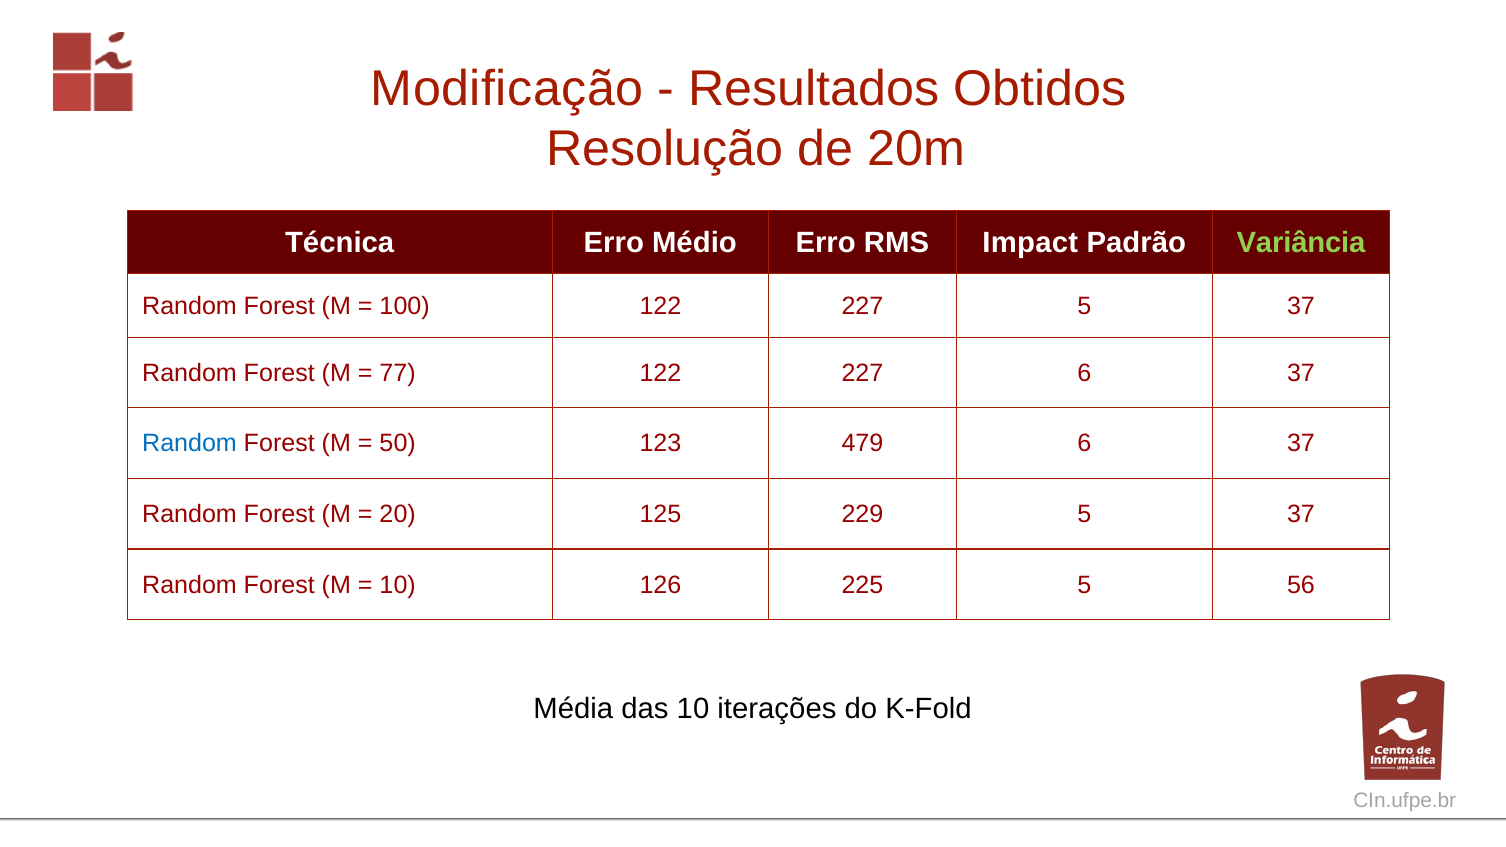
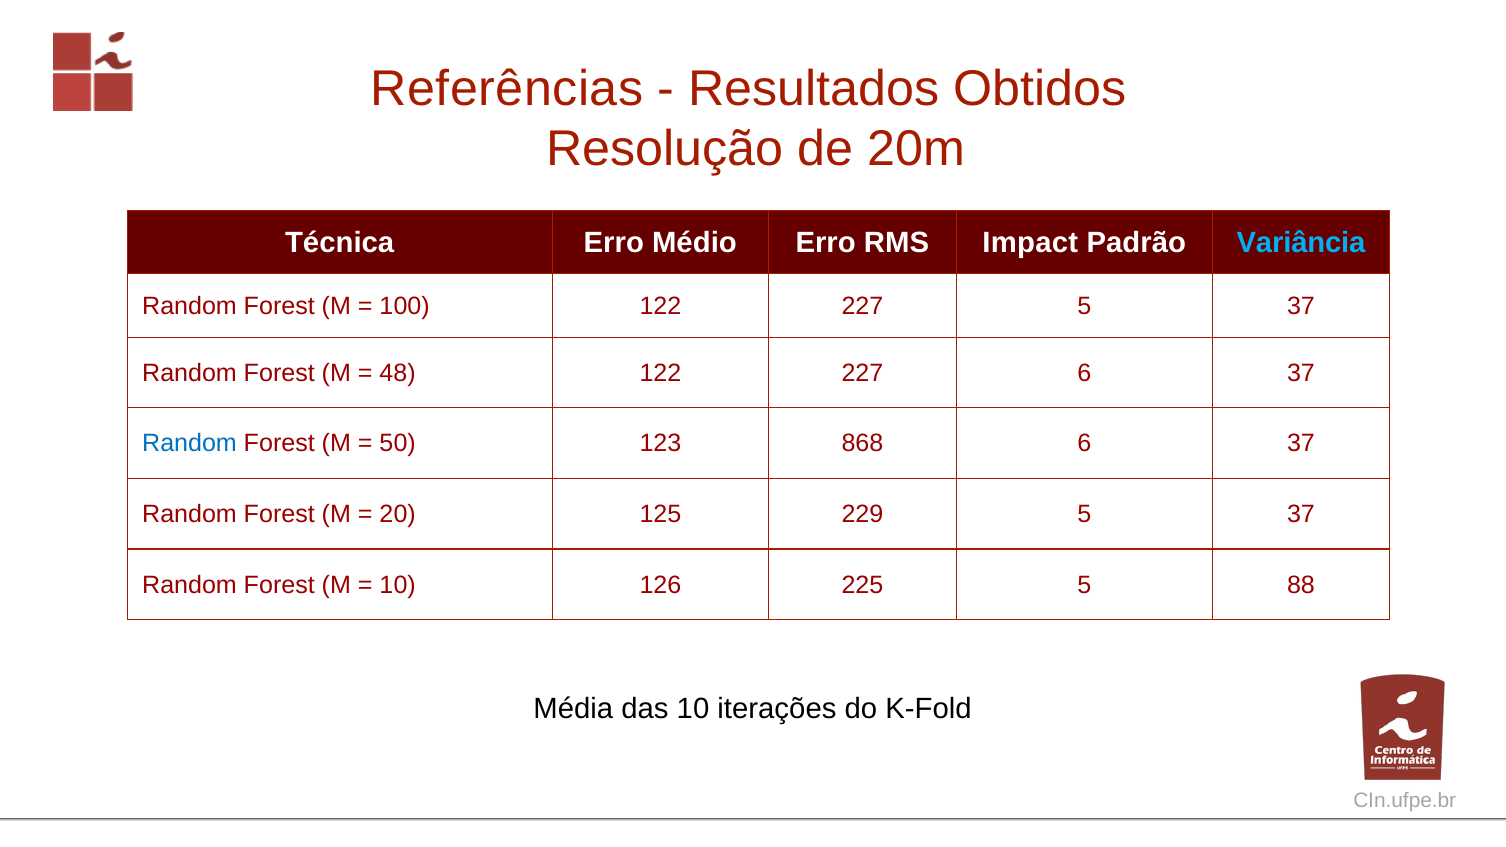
Modificação: Modificação -> Referências
Variância colour: light green -> light blue
77: 77 -> 48
479: 479 -> 868
56: 56 -> 88
